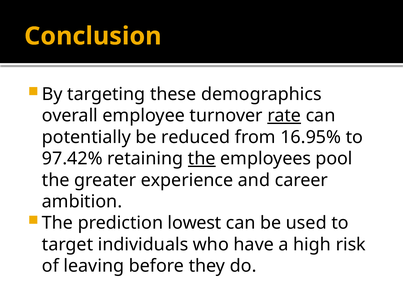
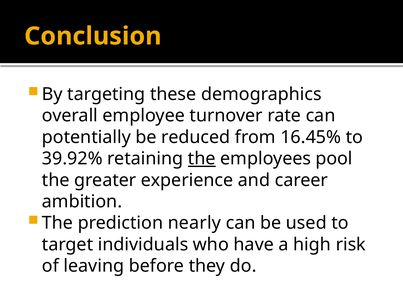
rate underline: present -> none
16.95%: 16.95% -> 16.45%
97.42%: 97.42% -> 39.92%
lowest: lowest -> nearly
